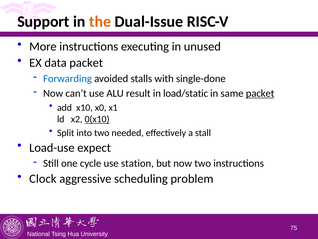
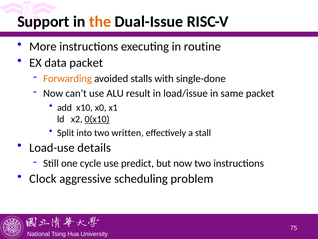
unused: unused -> routine
Forwarding colour: blue -> orange
load/static: load/static -> load/issue
packet at (260, 93) underline: present -> none
needed: needed -> written
expect: expect -> details
station: station -> predict
